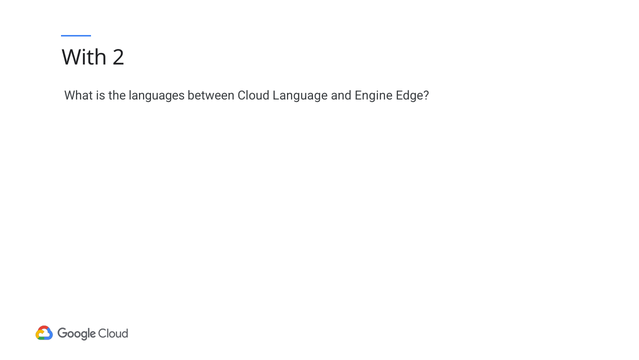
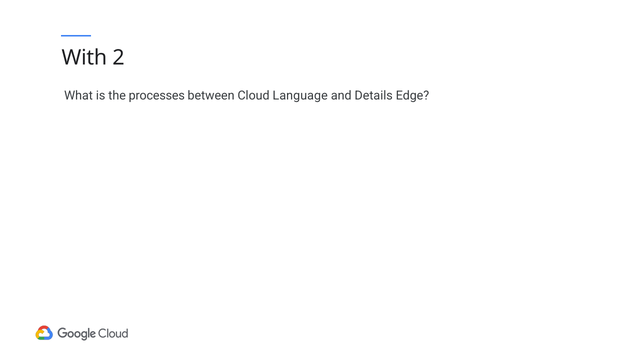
languages: languages -> processes
Engine: Engine -> Details
